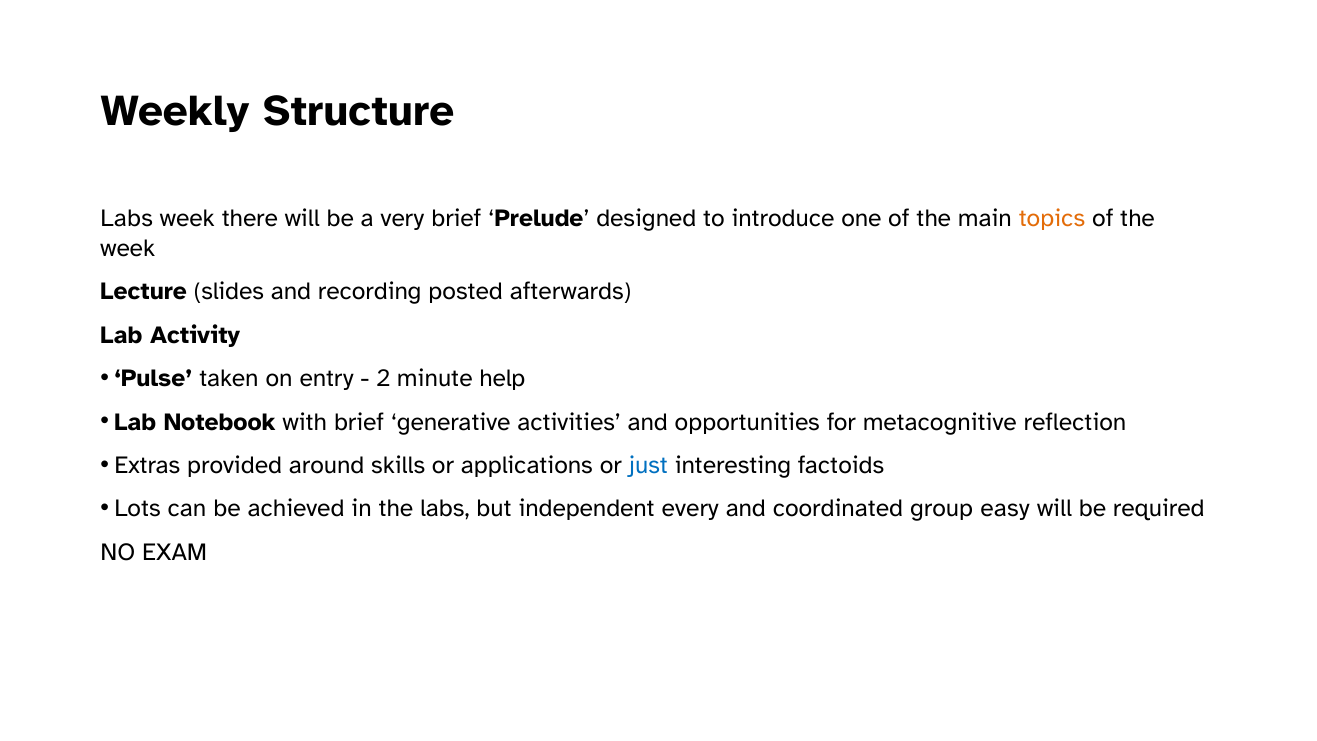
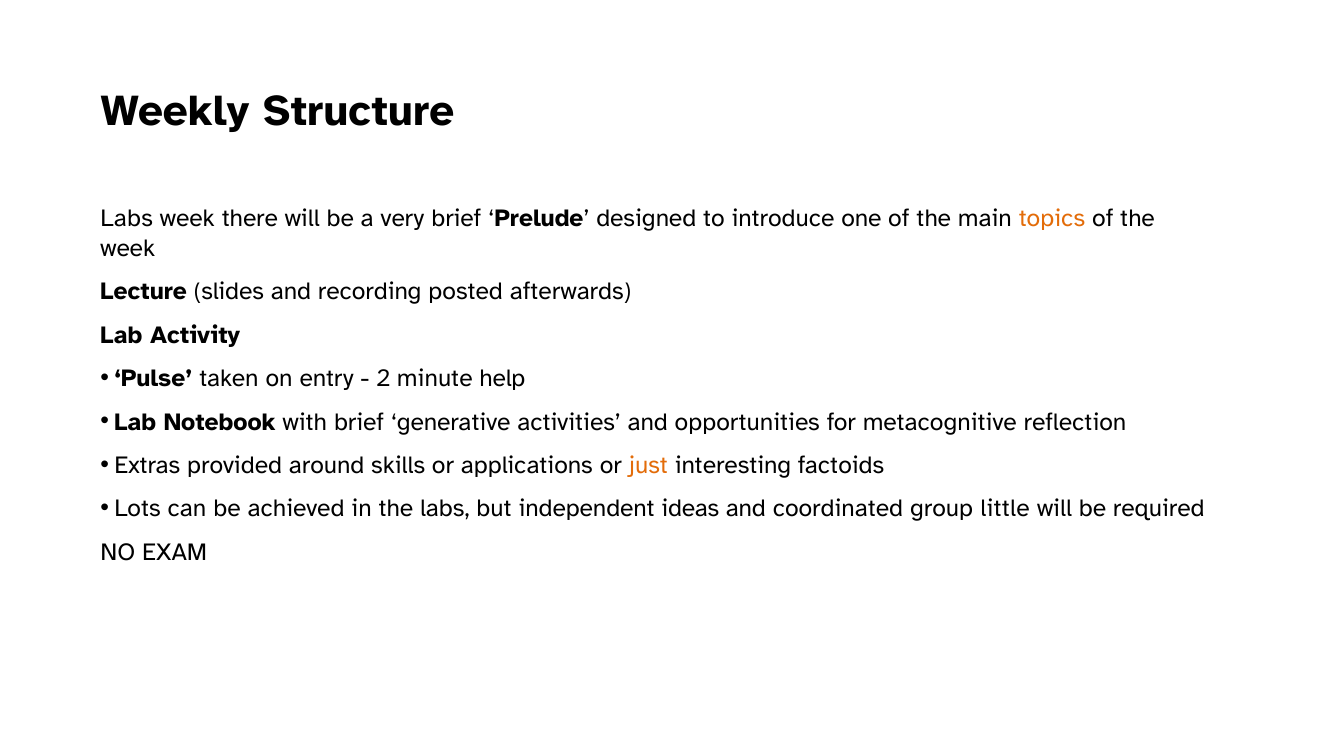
just colour: blue -> orange
every: every -> ideas
easy: easy -> little
